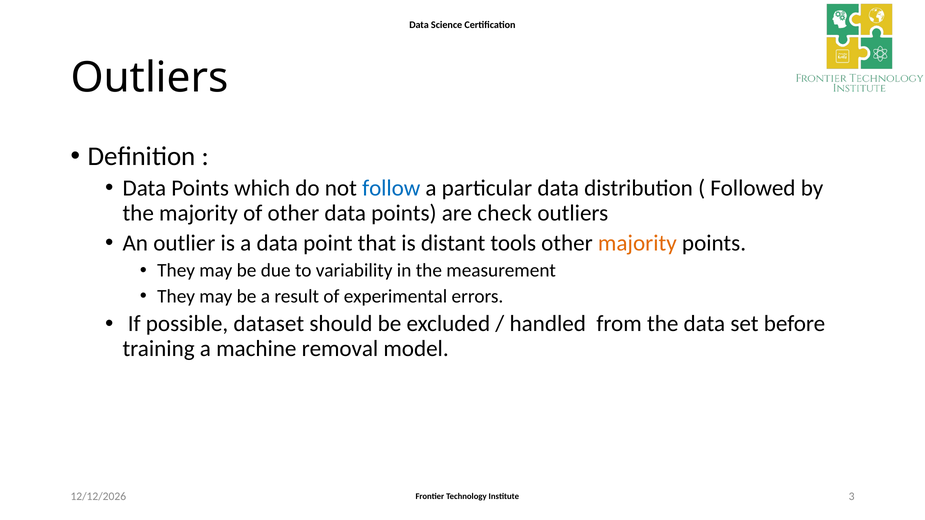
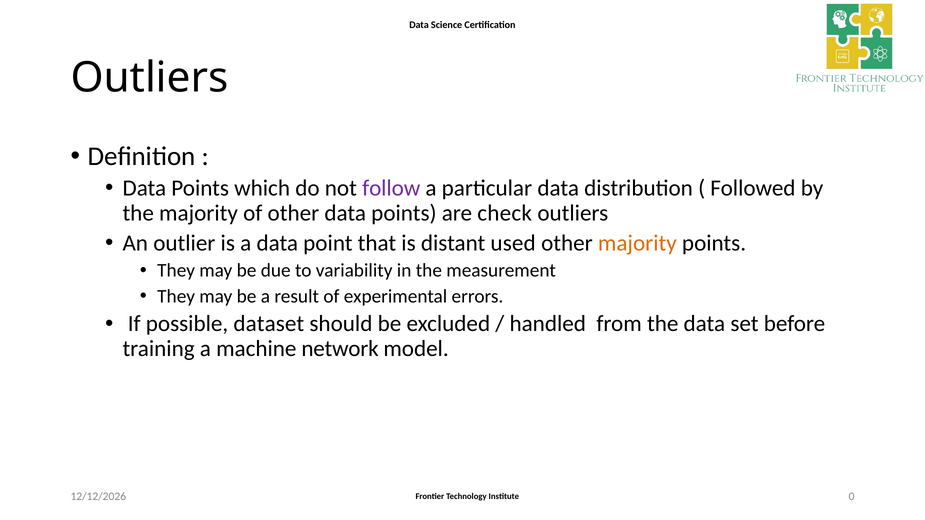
follow colour: blue -> purple
tools: tools -> used
removal: removal -> network
3: 3 -> 0
